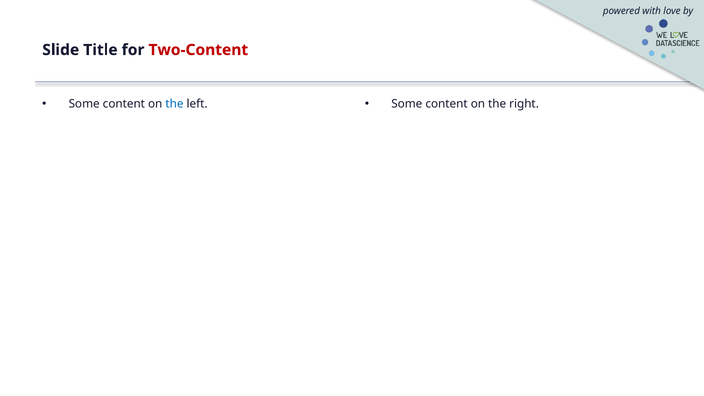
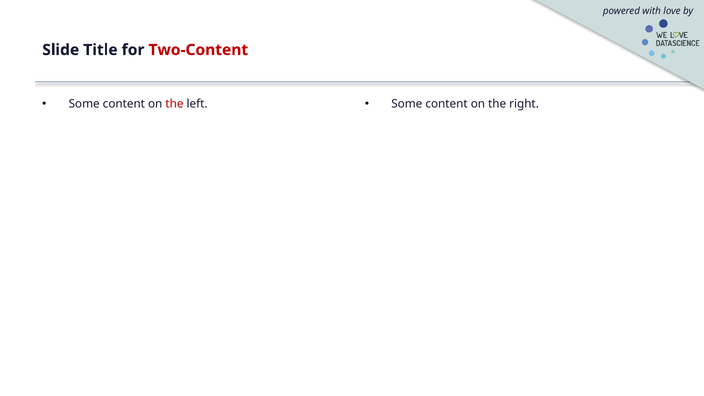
the at (174, 104) colour: blue -> red
